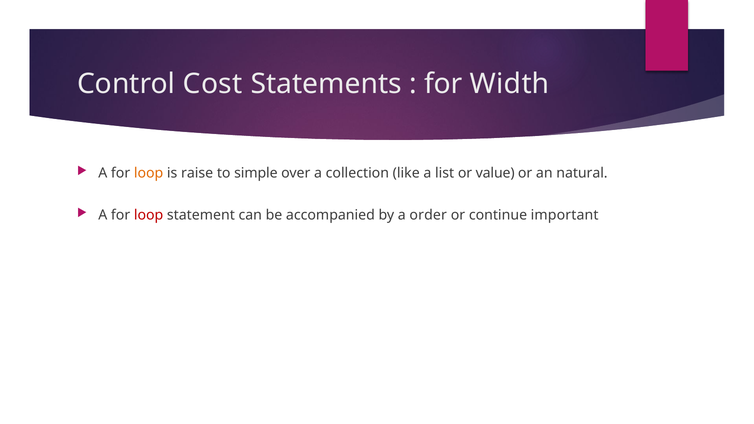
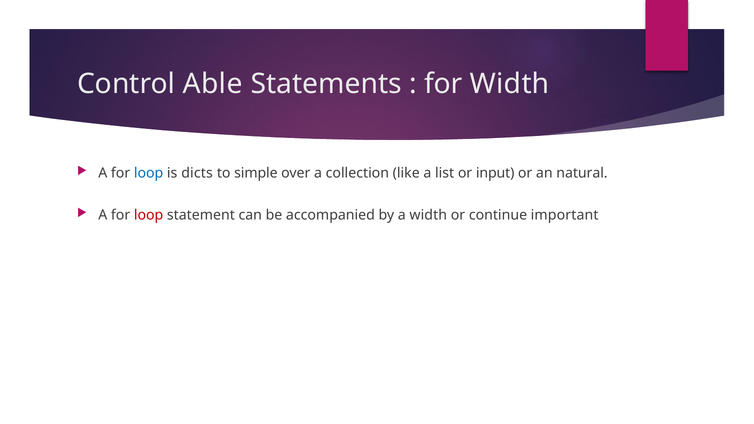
Cost: Cost -> Able
loop at (149, 173) colour: orange -> blue
raise: raise -> dicts
value: value -> input
a order: order -> width
